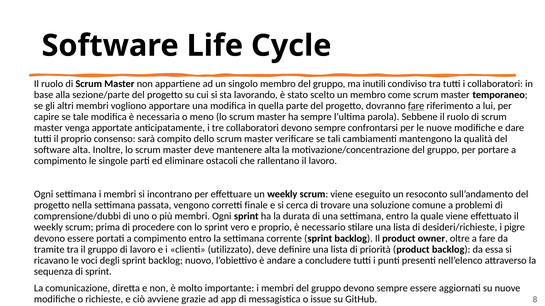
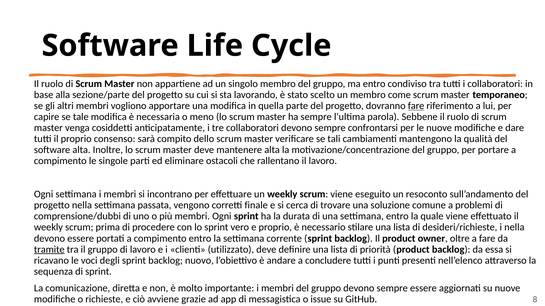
ma inutili: inutili -> entro
apportate: apportate -> cosiddetti
i pigre: pigre -> nella
tramite underline: none -> present
